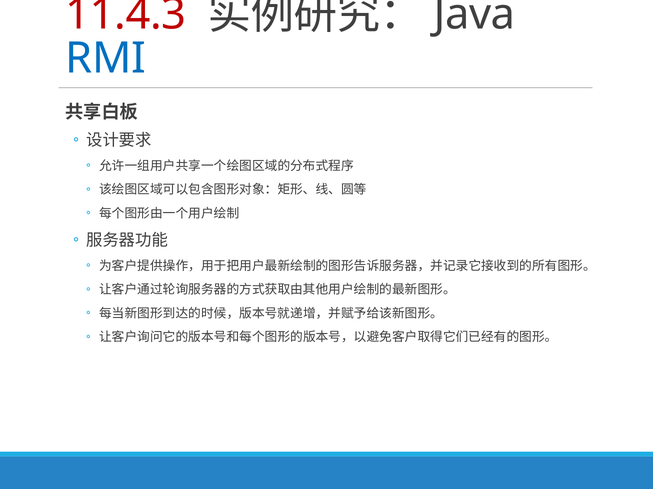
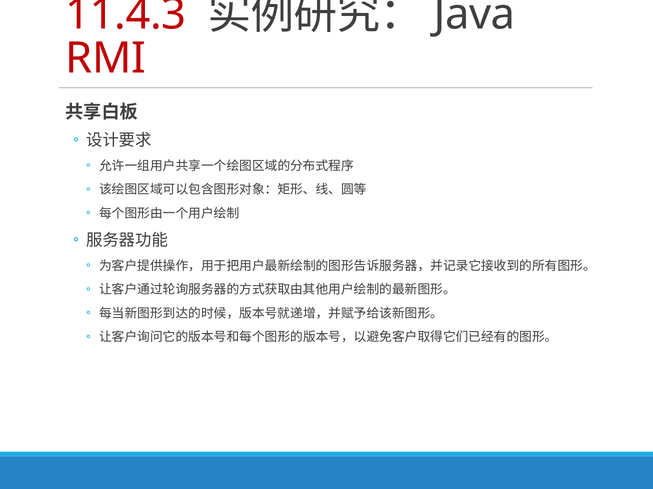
RMI colour: blue -> red
